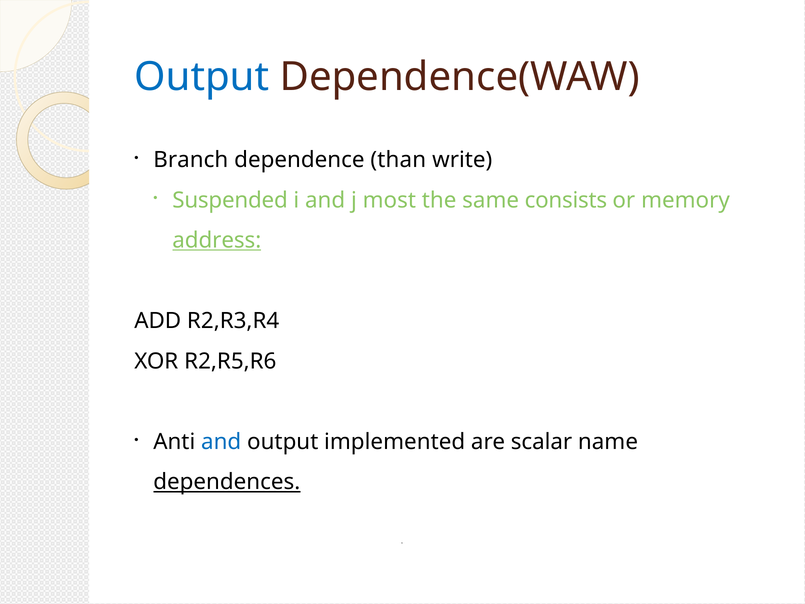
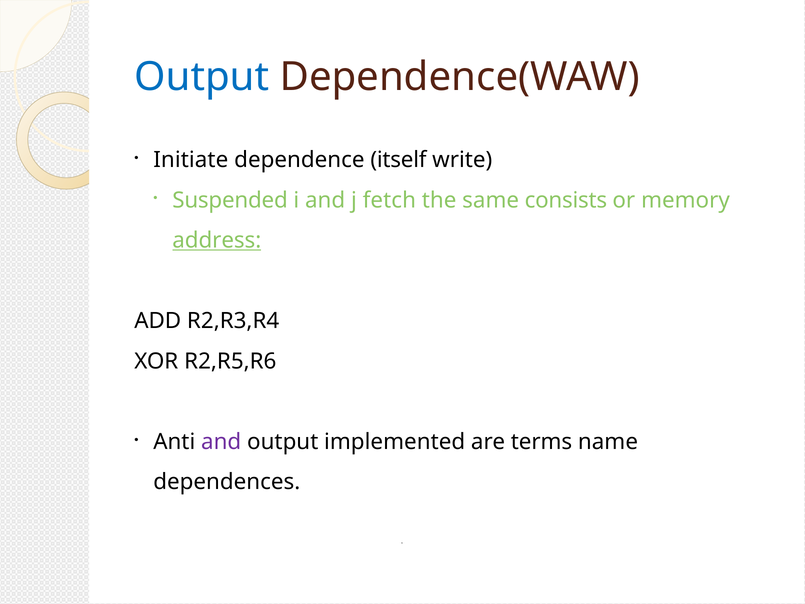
Branch: Branch -> Initiate
than: than -> itself
most: most -> fetch
and at (221, 442) colour: blue -> purple
scalar: scalar -> terms
dependences underline: present -> none
